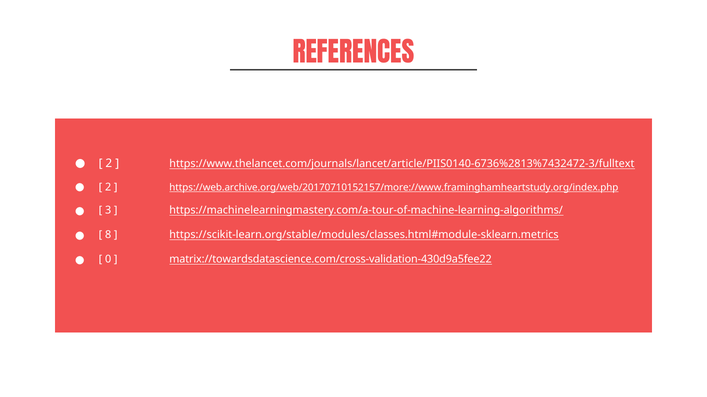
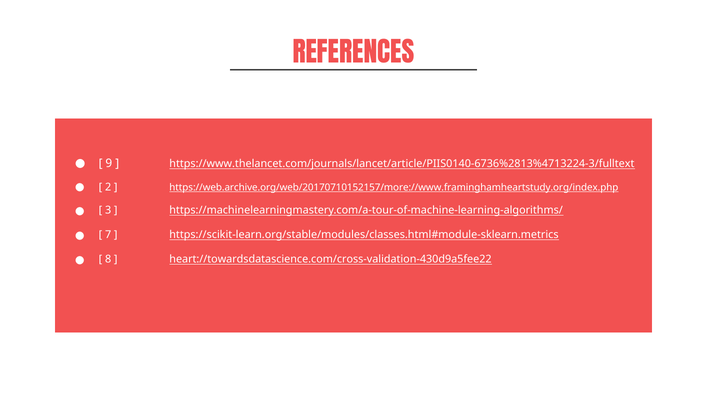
2 at (109, 164): 2 -> 9
https://www.thelancet.com/journals/lancet/article/PIIS0140-6736%2813%7432472-3/fulltext: https://www.thelancet.com/journals/lancet/article/PIIS0140-6736%2813%7432472-3/fulltext -> https://www.thelancet.com/journals/lancet/article/PIIS0140-6736%2813%4713224-3/fulltext
8: 8 -> 7
0: 0 -> 8
matrix://towardsdatascience.com/cross-validation-430d9a5fee22: matrix://towardsdatascience.com/cross-validation-430d9a5fee22 -> heart://towardsdatascience.com/cross-validation-430d9a5fee22
